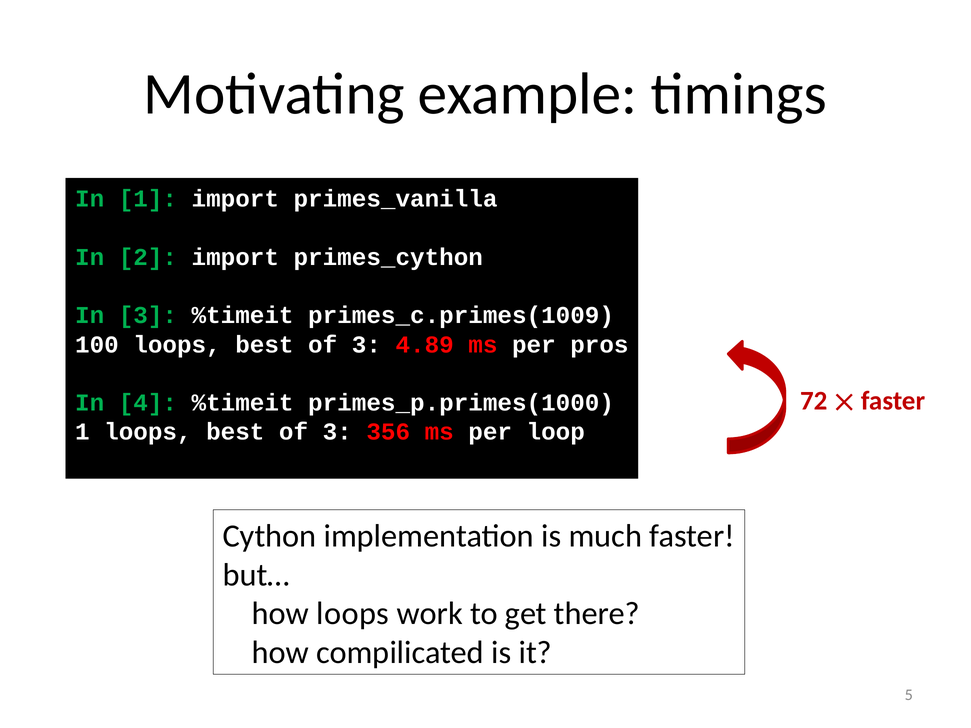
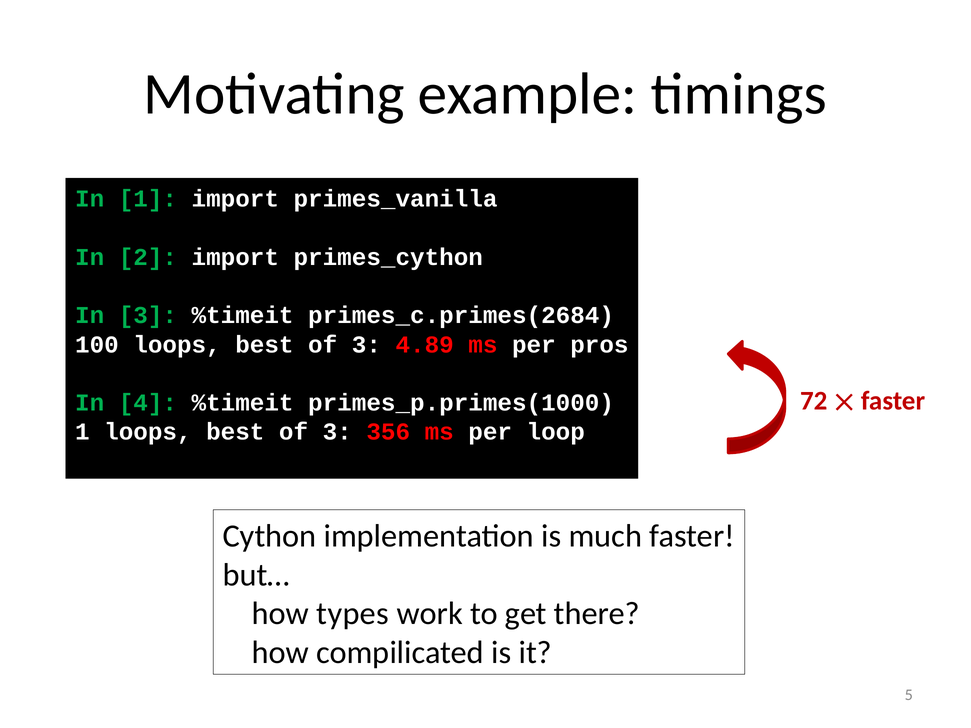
primes_c.primes(1009: primes_c.primes(1009 -> primes_c.primes(2684
how loops: loops -> types
